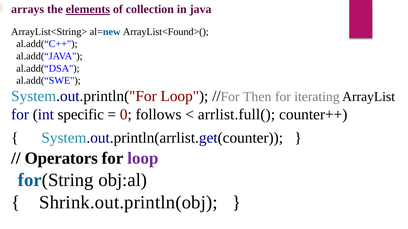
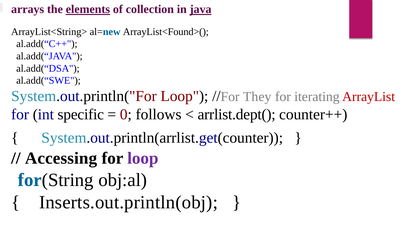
java underline: none -> present
Then: Then -> They
ArrayList colour: black -> red
arrlist.full(: arrlist.full( -> arrlist.dept(
Operators: Operators -> Accessing
Shrink.out.println(obj: Shrink.out.println(obj -> Inserts.out.println(obj
